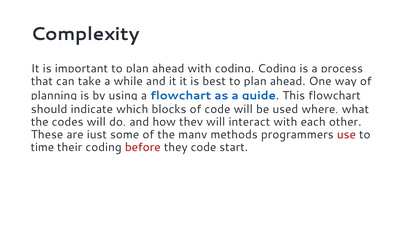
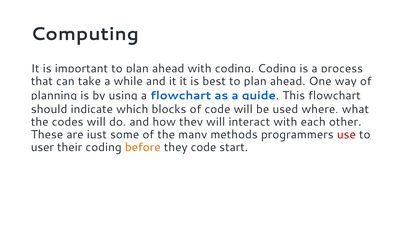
Complexity: Complexity -> Computing
time: time -> user
before colour: red -> orange
